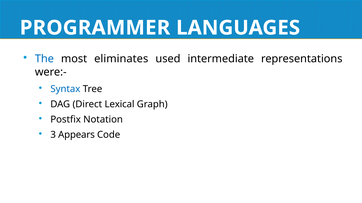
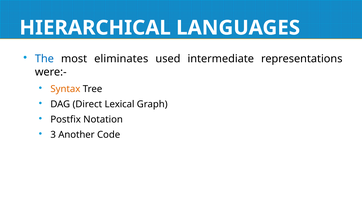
PROGRAMMER: PROGRAMMER -> HIERARCHICAL
Syntax colour: blue -> orange
Appears: Appears -> Another
